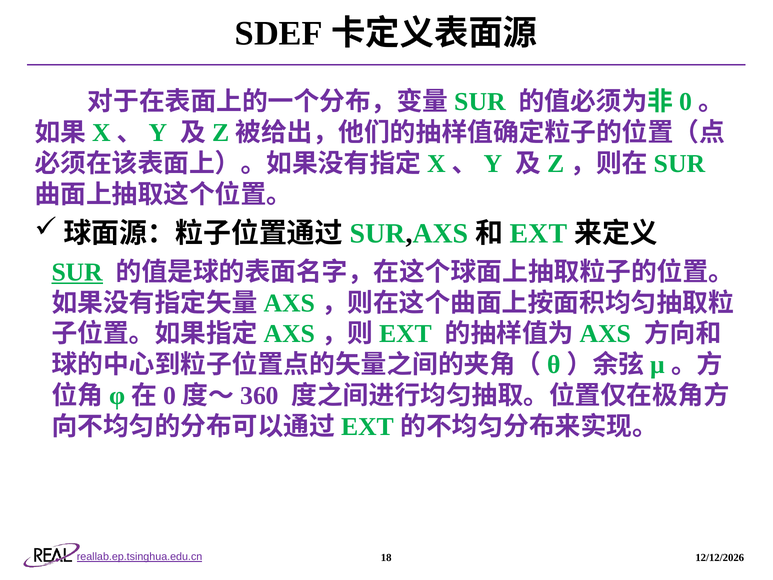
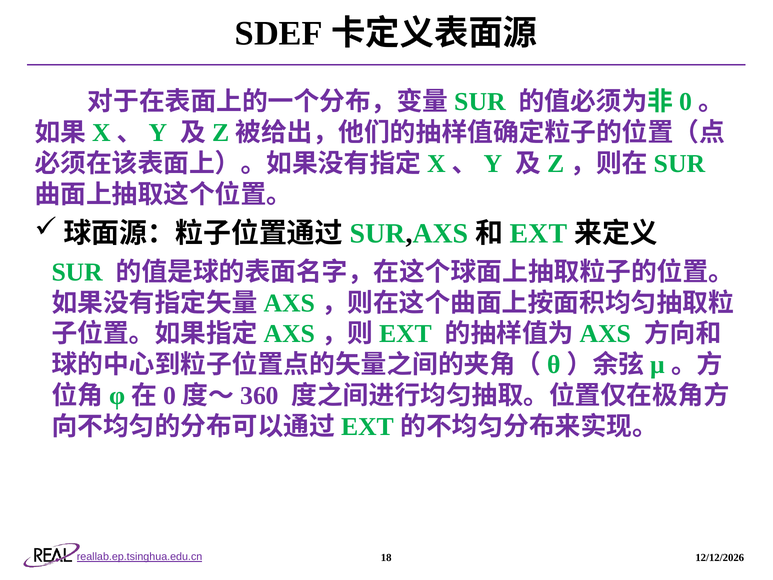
SUR underline: present -> none
